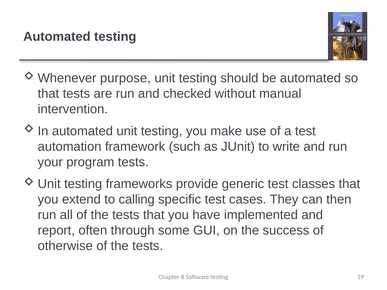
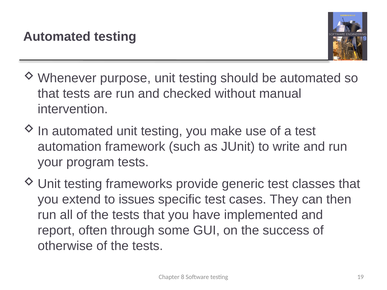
calling: calling -> issues
